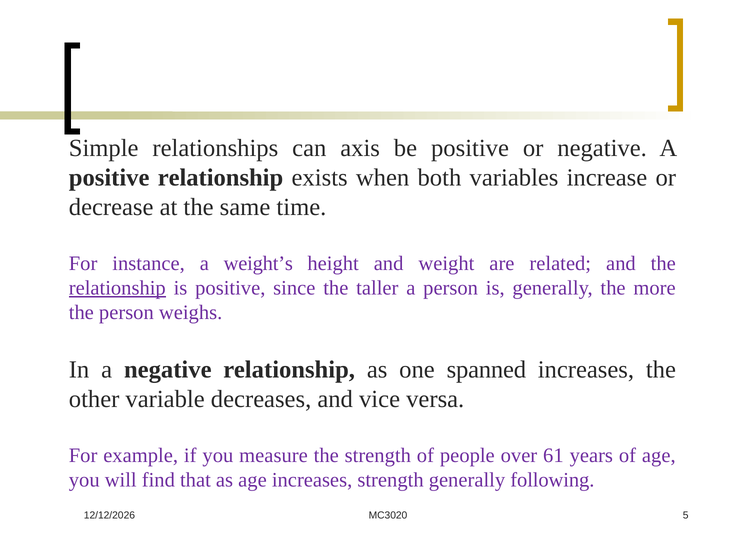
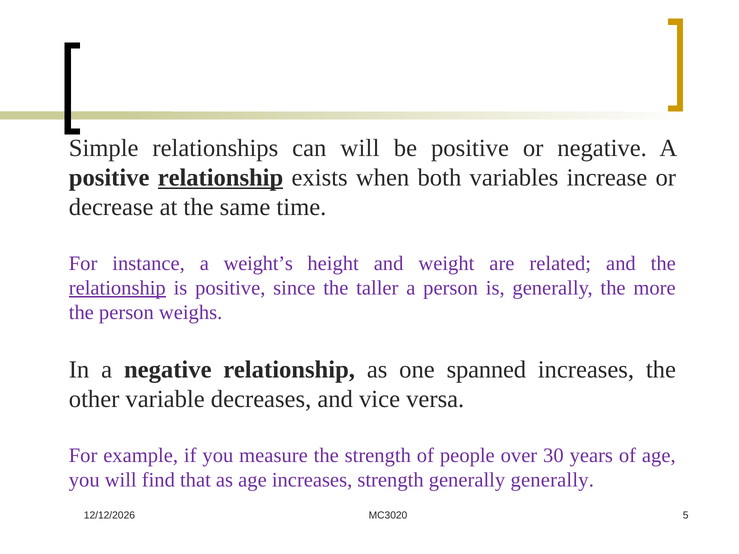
can axis: axis -> will
relationship at (221, 178) underline: none -> present
61: 61 -> 30
generally following: following -> generally
